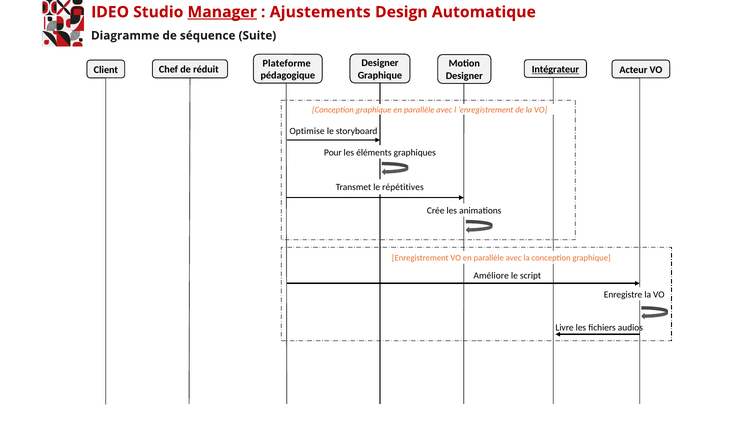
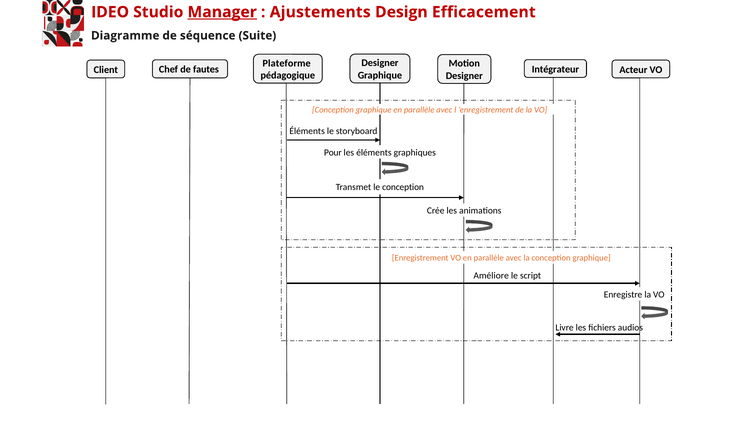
Automatique: Automatique -> Efficacement
Intégrateur underline: present -> none
réduit: réduit -> fautes
Optimise at (307, 131): Optimise -> Éléments
le répétitives: répétitives -> conception
